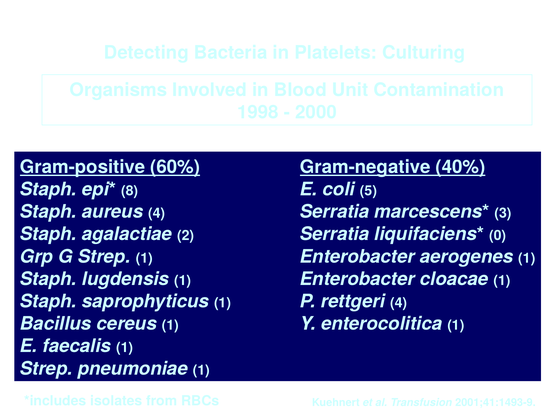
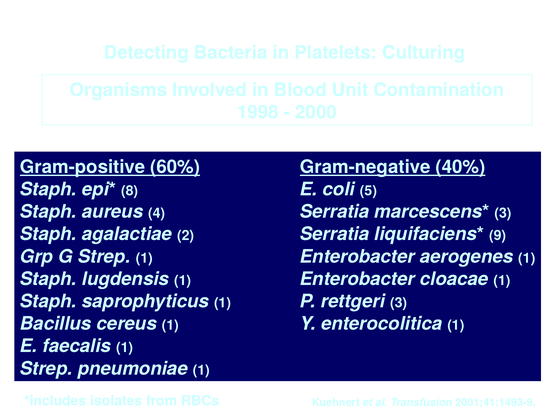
0: 0 -> 9
rettgeri 4: 4 -> 3
